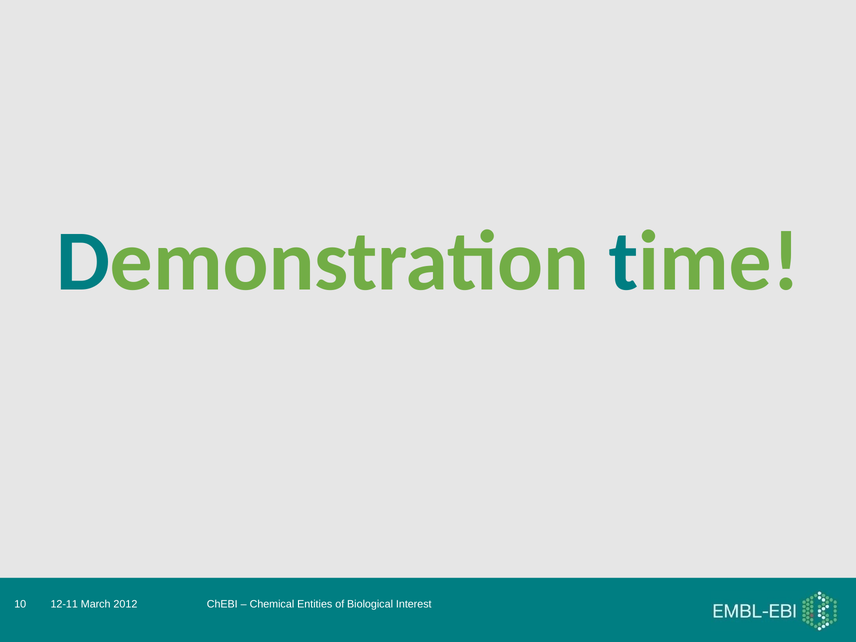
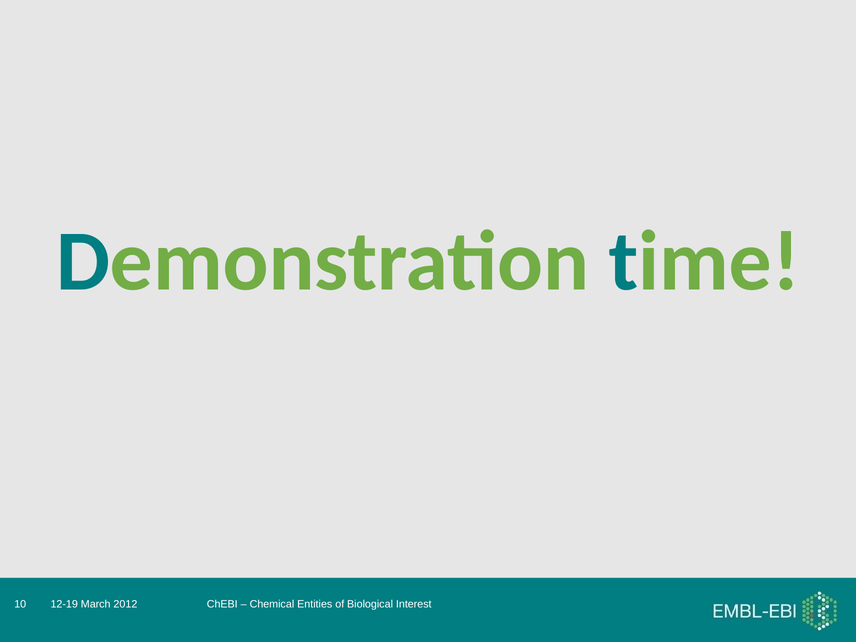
12-11: 12-11 -> 12-19
